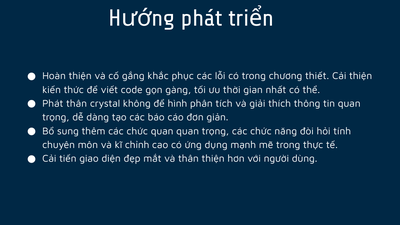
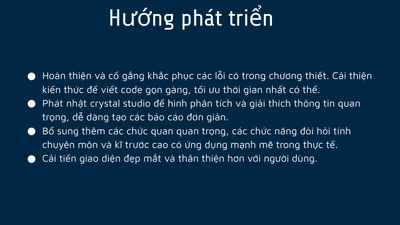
Phát thân: thân -> nhật
không: không -> studio
chỉnh: chỉnh -> trước
